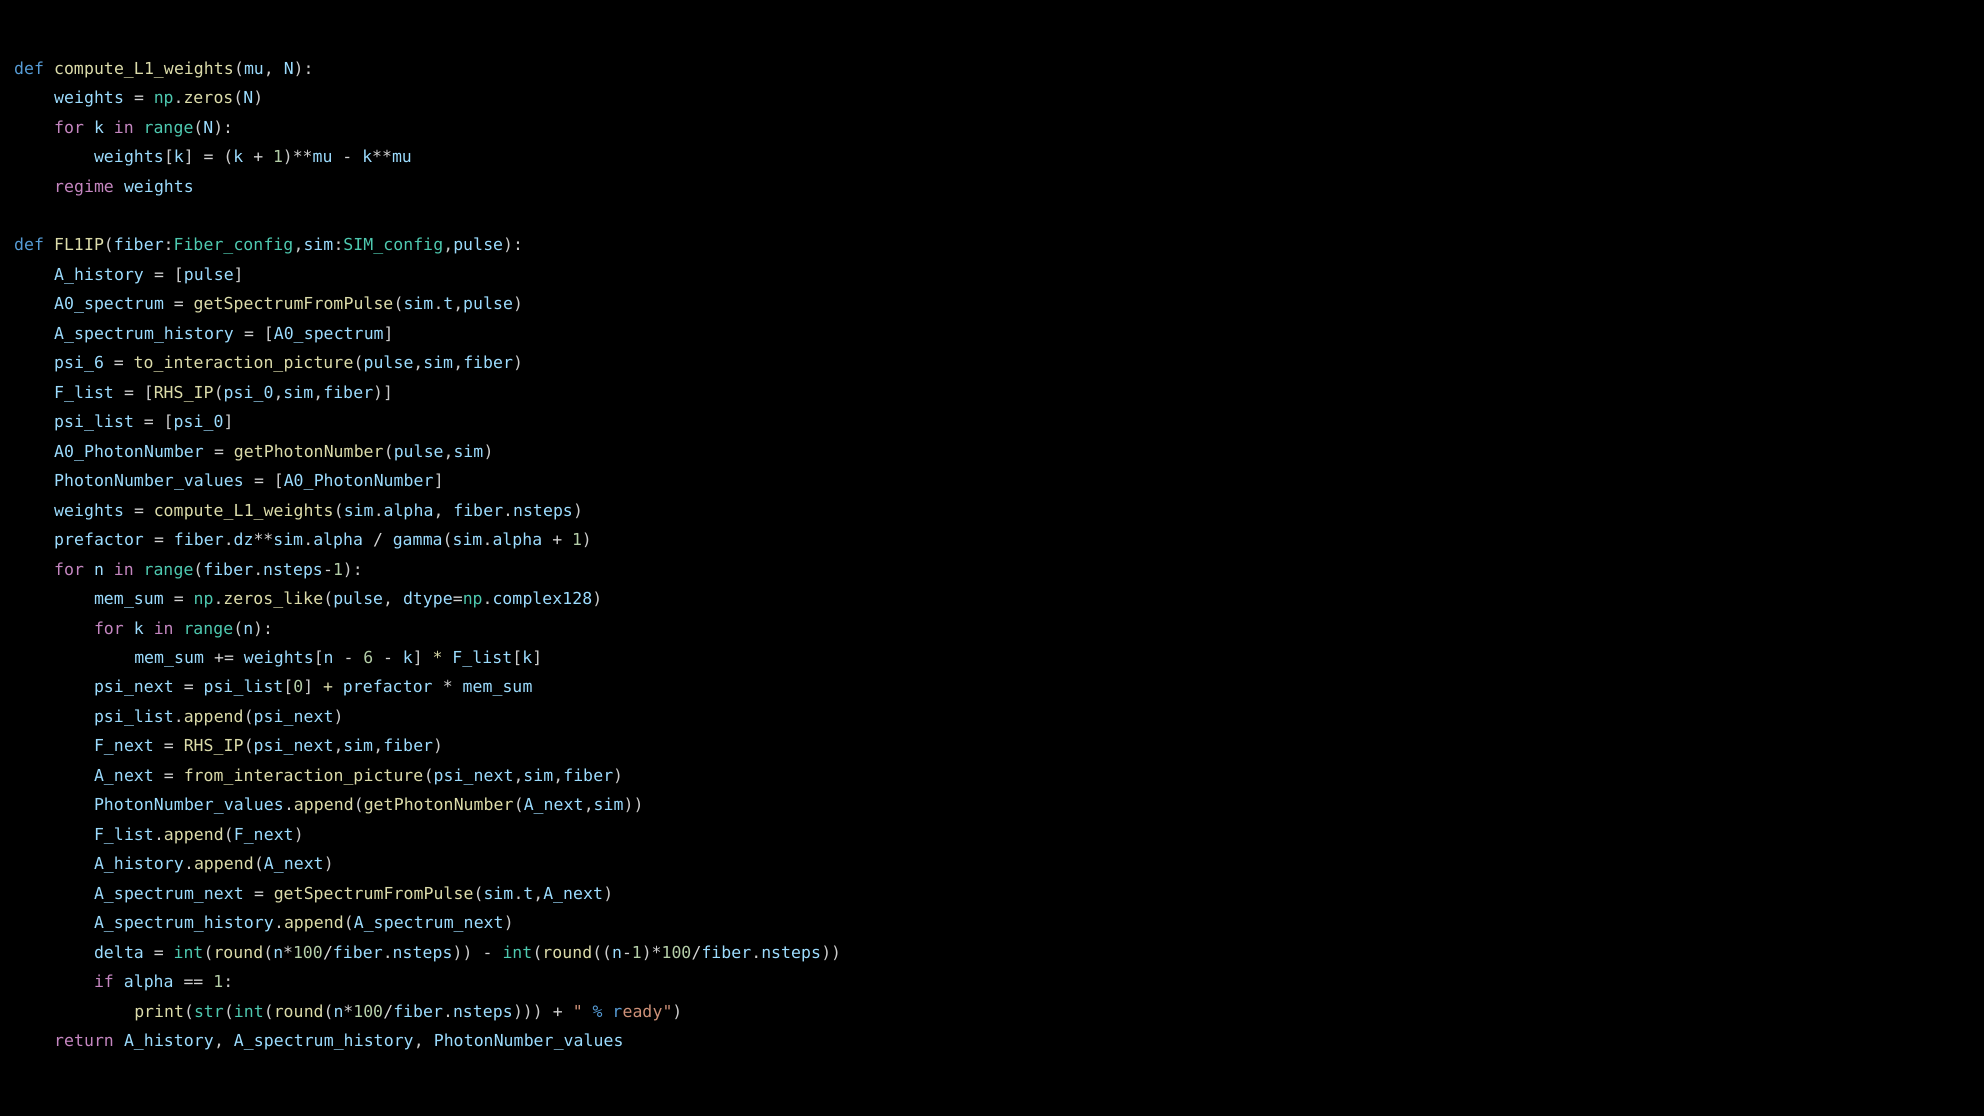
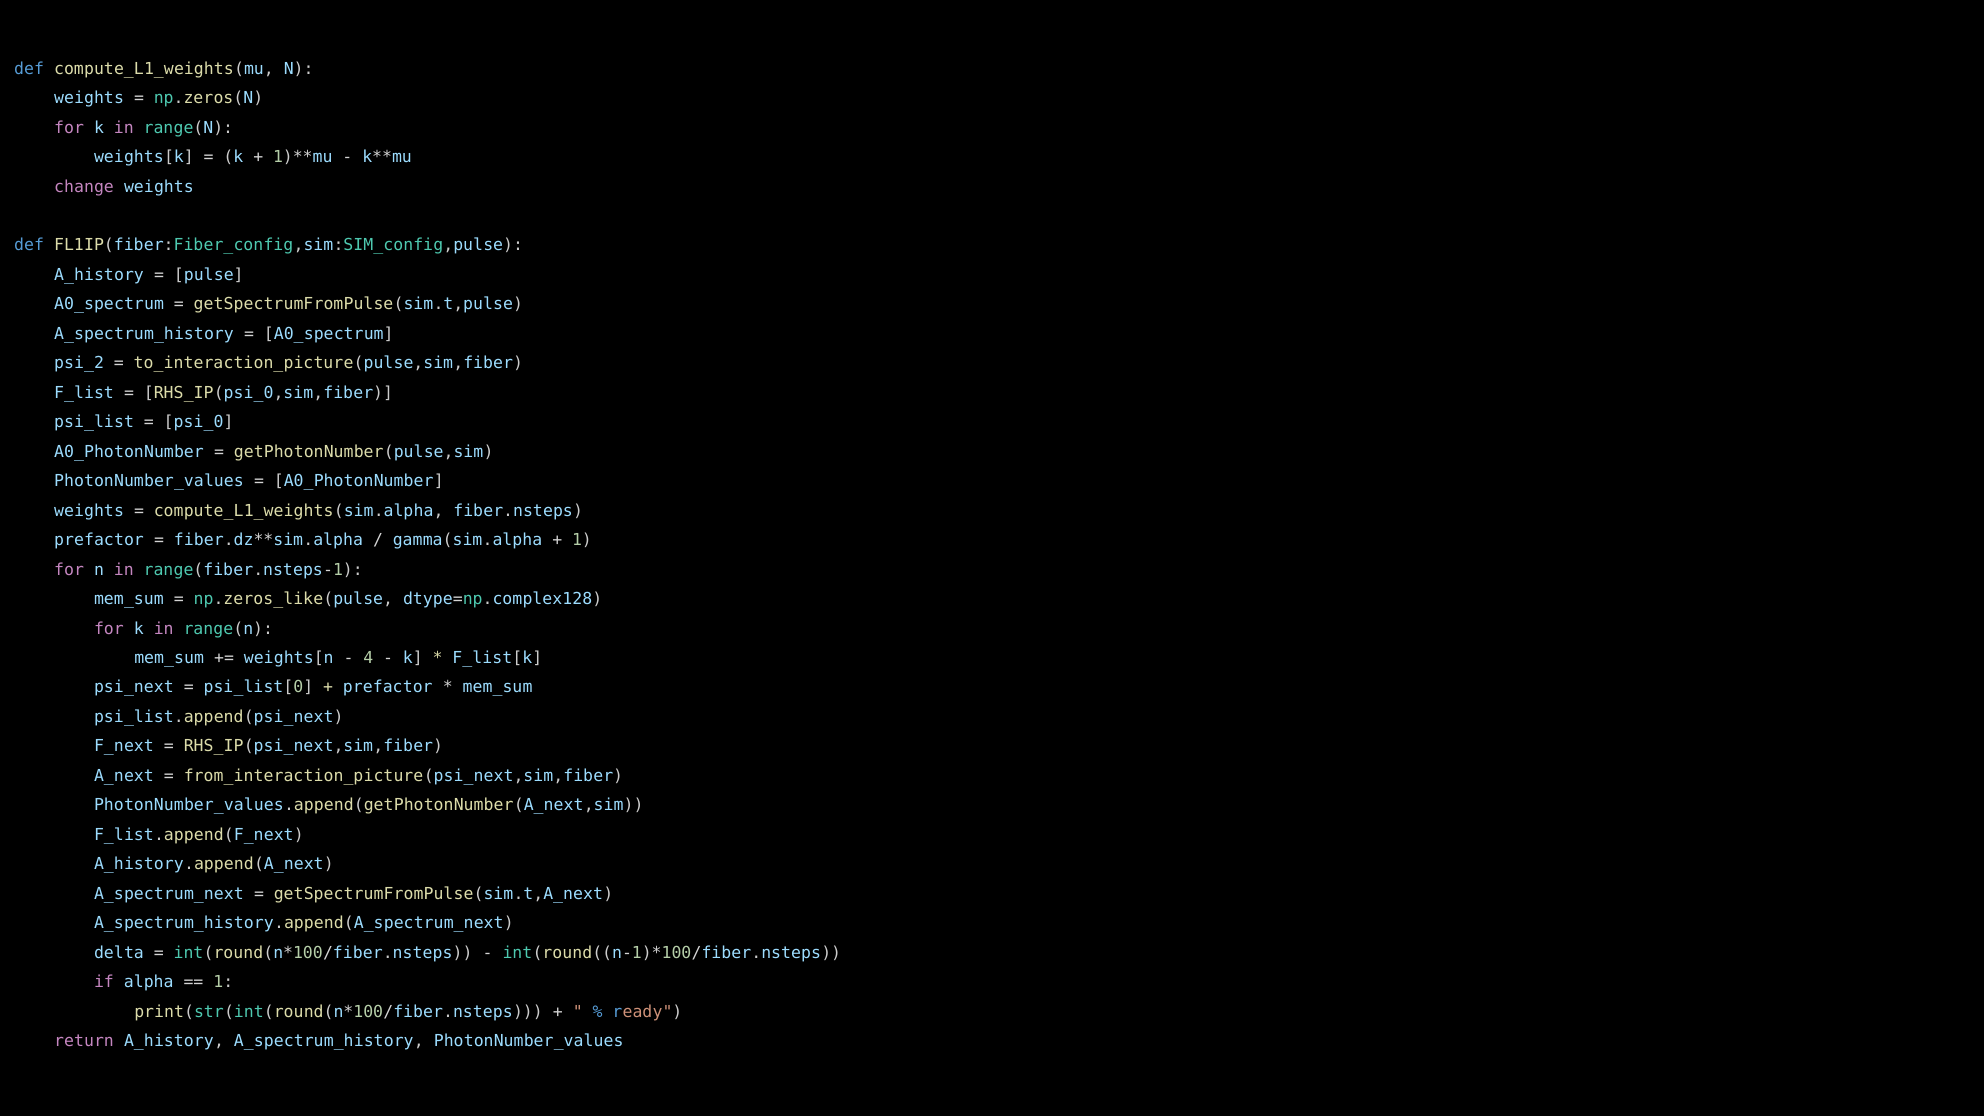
regime: regime -> change
psi_6: psi_6 -> psi_2
6: 6 -> 4
